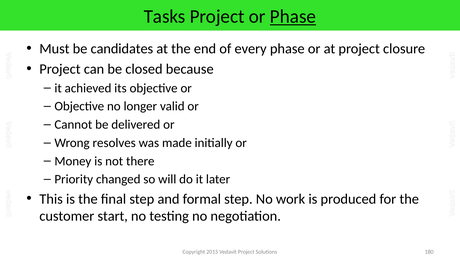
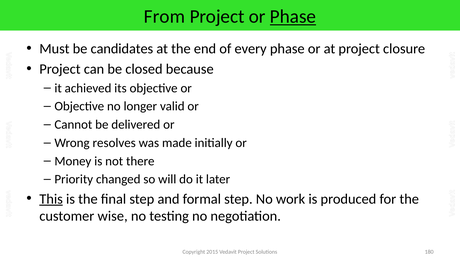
Tasks: Tasks -> From
This underline: none -> present
start: start -> wise
